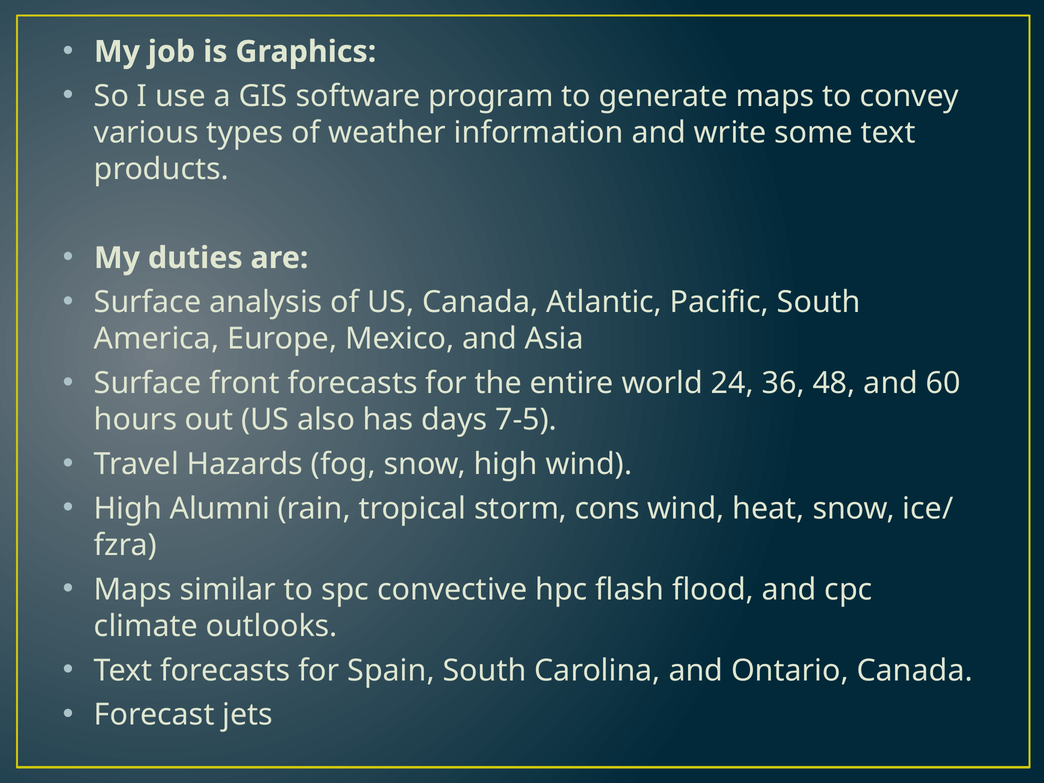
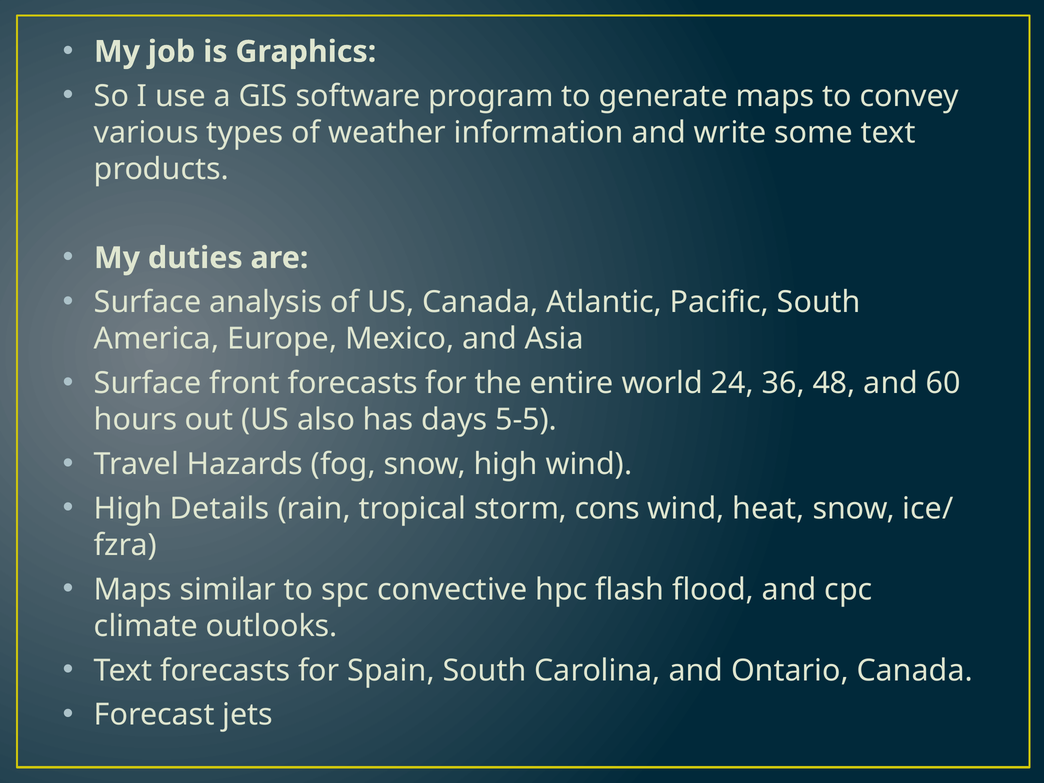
7-5: 7-5 -> 5-5
Alumni: Alumni -> Details
